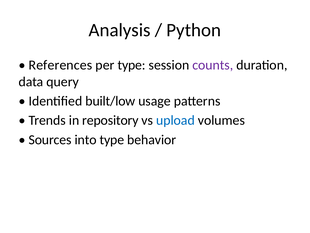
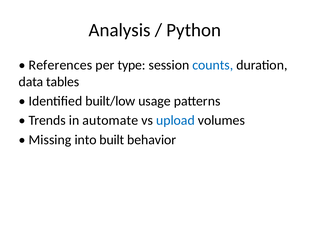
counts colour: purple -> blue
query: query -> tables
repository: repository -> automate
Sources: Sources -> Missing
into type: type -> built
